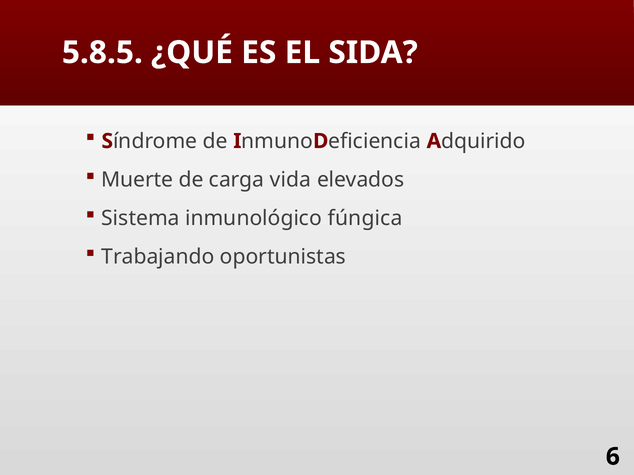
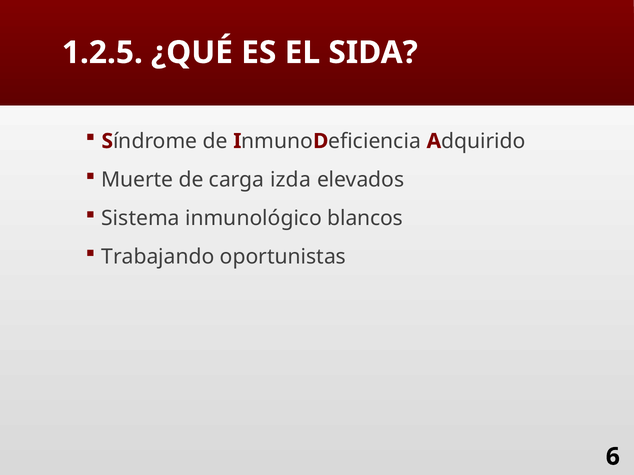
5.8.5: 5.8.5 -> 1.2.5
vida: vida -> izda
fúngica: fúngica -> blancos
